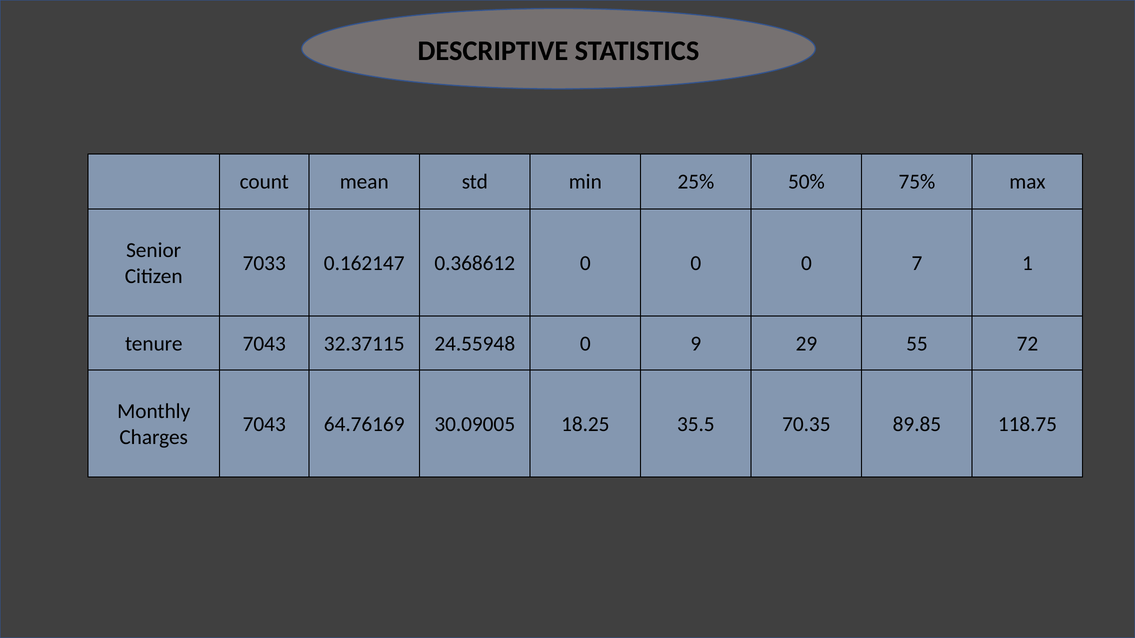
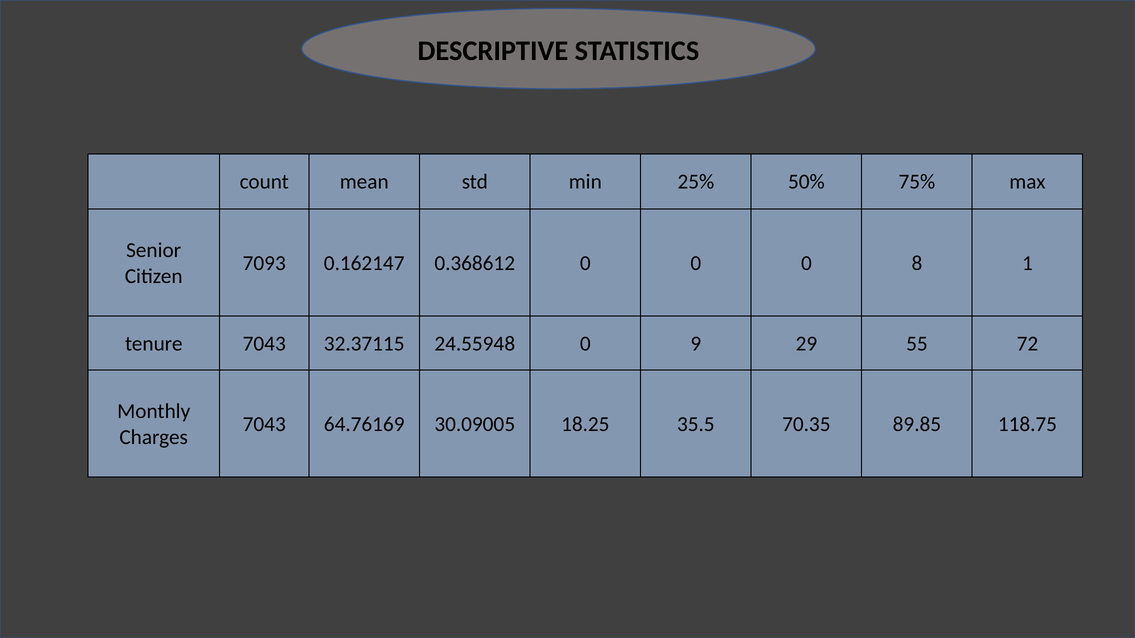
7033: 7033 -> 7093
7: 7 -> 8
